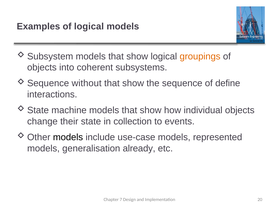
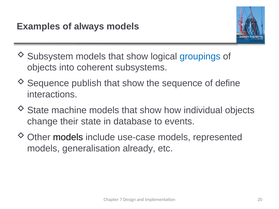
of logical: logical -> always
groupings colour: orange -> blue
without: without -> publish
collection: collection -> database
